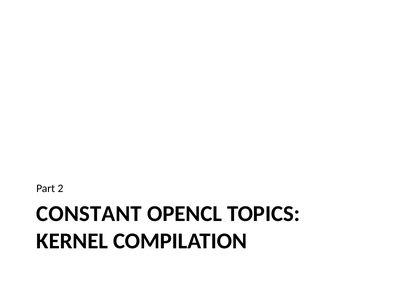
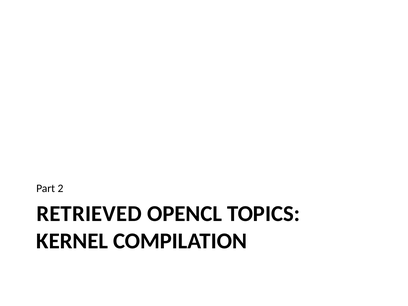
CONSTANT: CONSTANT -> RETRIEVED
